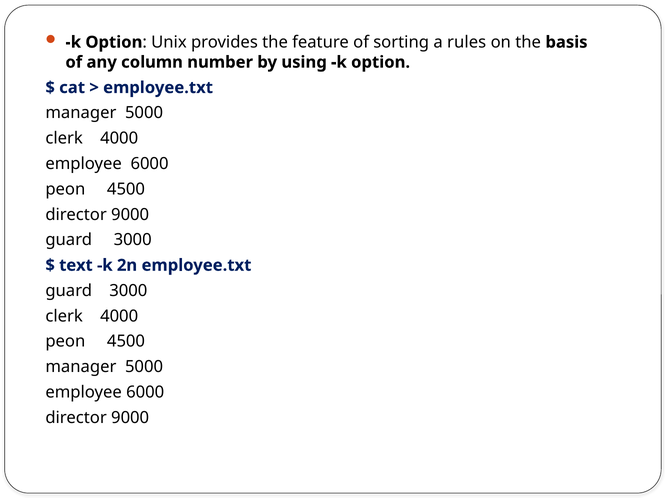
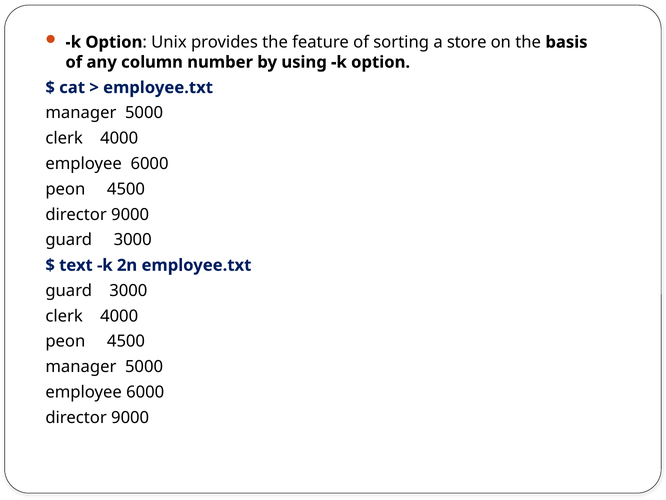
rules: rules -> store
